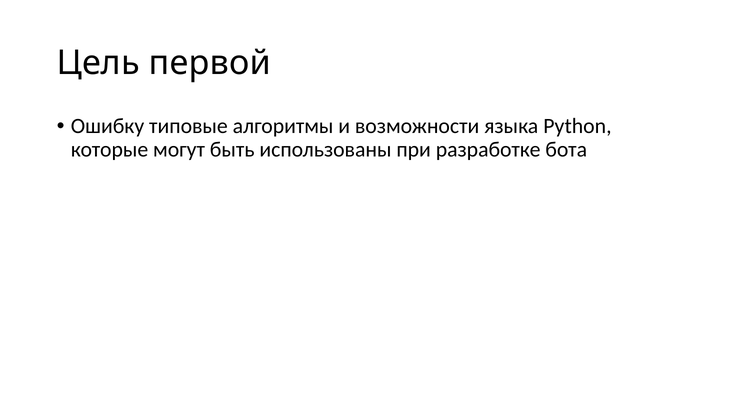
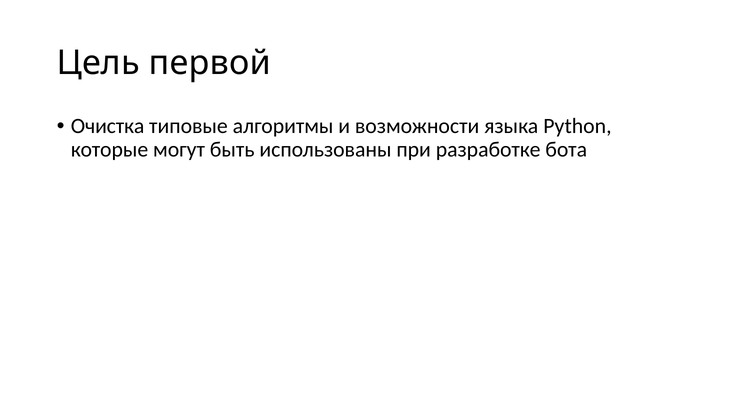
Ошибку: Ошибку -> Очистка
